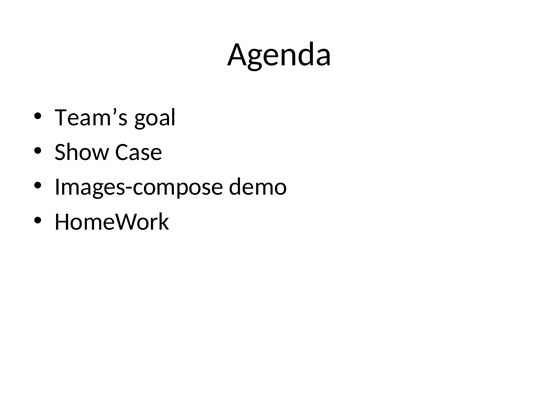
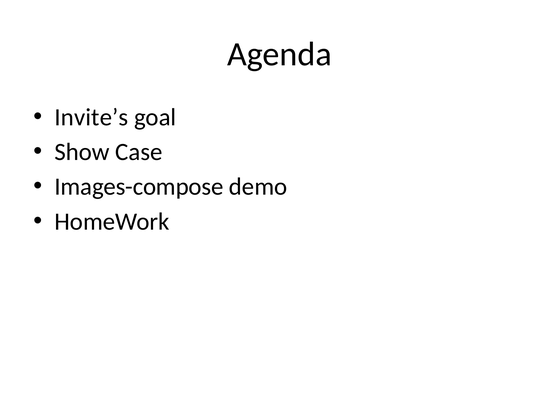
Team’s: Team’s -> Invite’s
